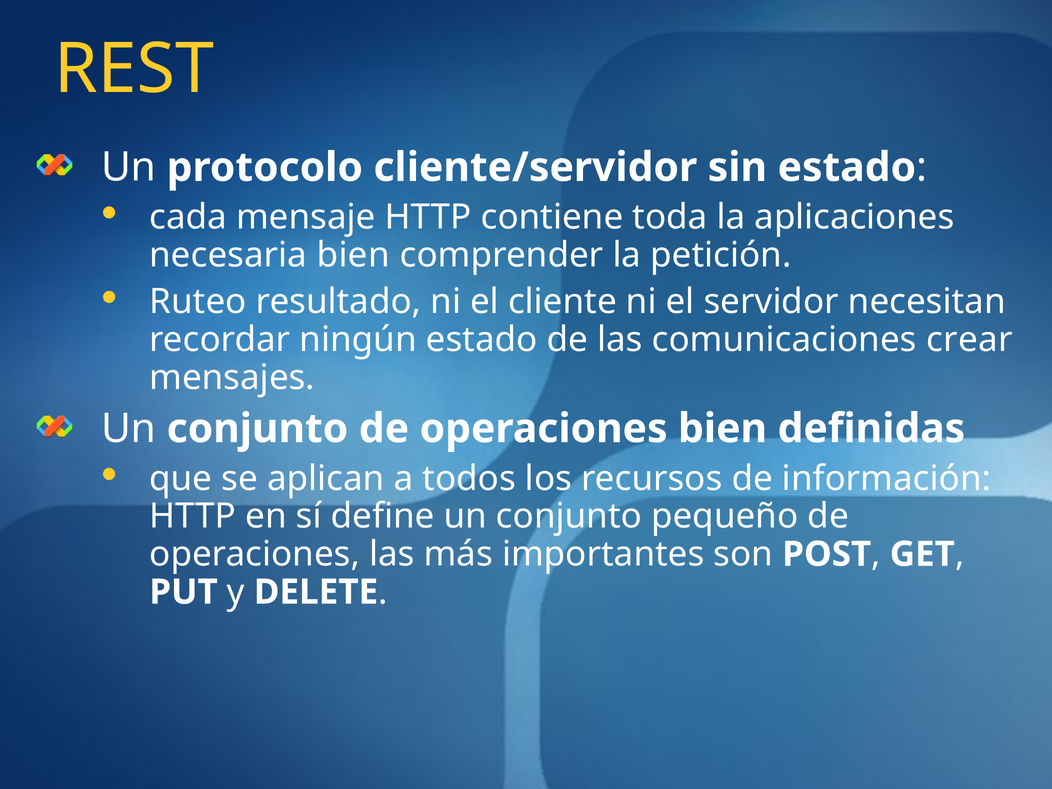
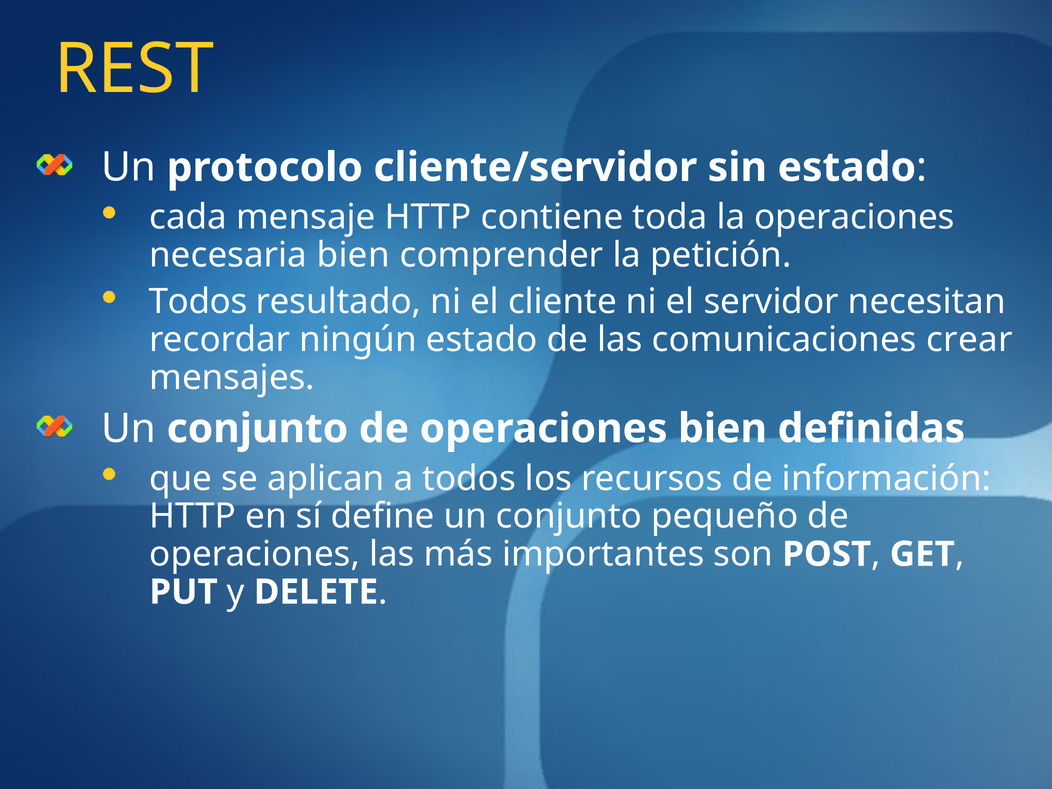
la aplicaciones: aplicaciones -> operaciones
Ruteo at (198, 302): Ruteo -> Todos
